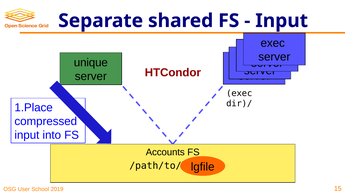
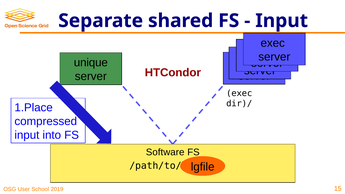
Accounts: Accounts -> Software
